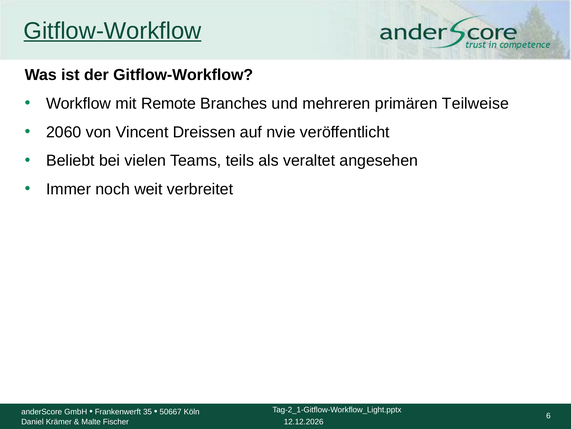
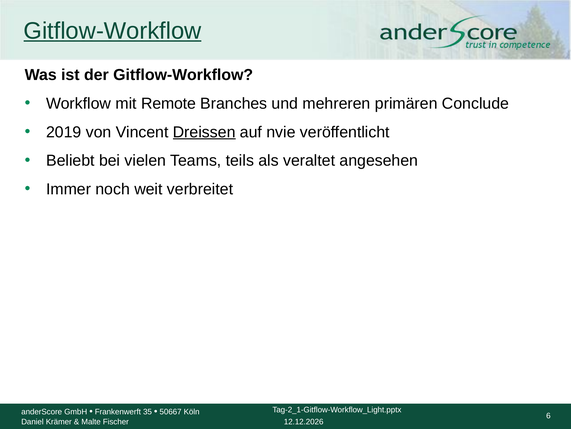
Teilweise: Teilweise -> Conclude
2060: 2060 -> 2019
Dreissen underline: none -> present
